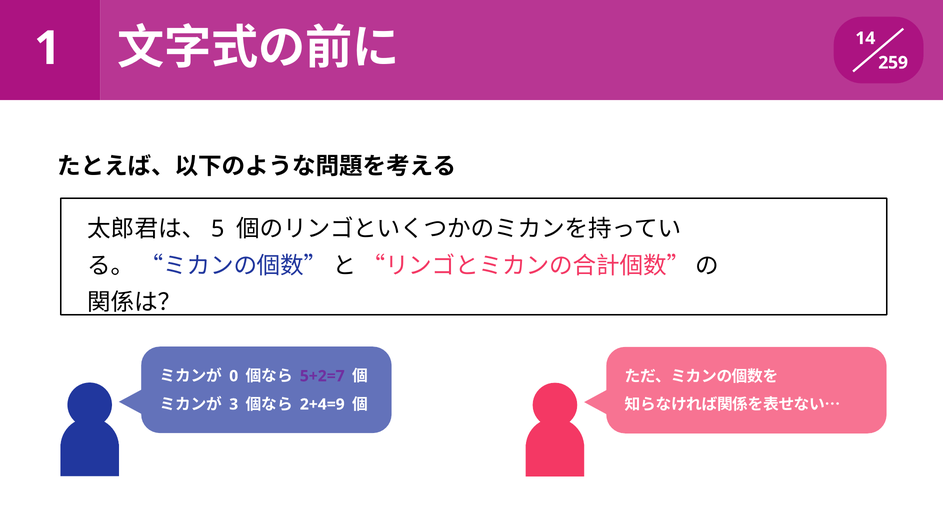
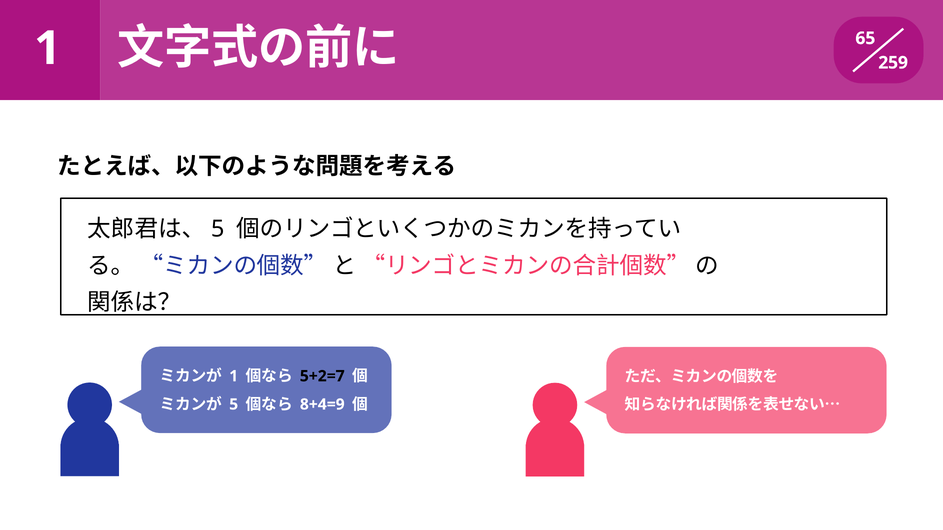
14: 14 -> 65
0 at (234, 376): 0 -> 1
5+2=7 colour: purple -> black
3 at (234, 405): 3 -> 5
2+4=9: 2+4=9 -> 8+4=9
